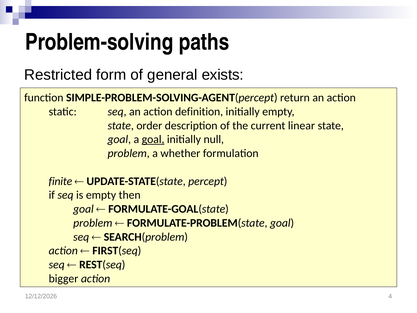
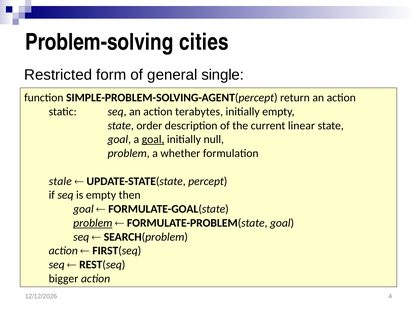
paths: paths -> cities
exists: exists -> single
definition: definition -> terabytes
finite: finite -> stale
problem at (93, 223) underline: none -> present
